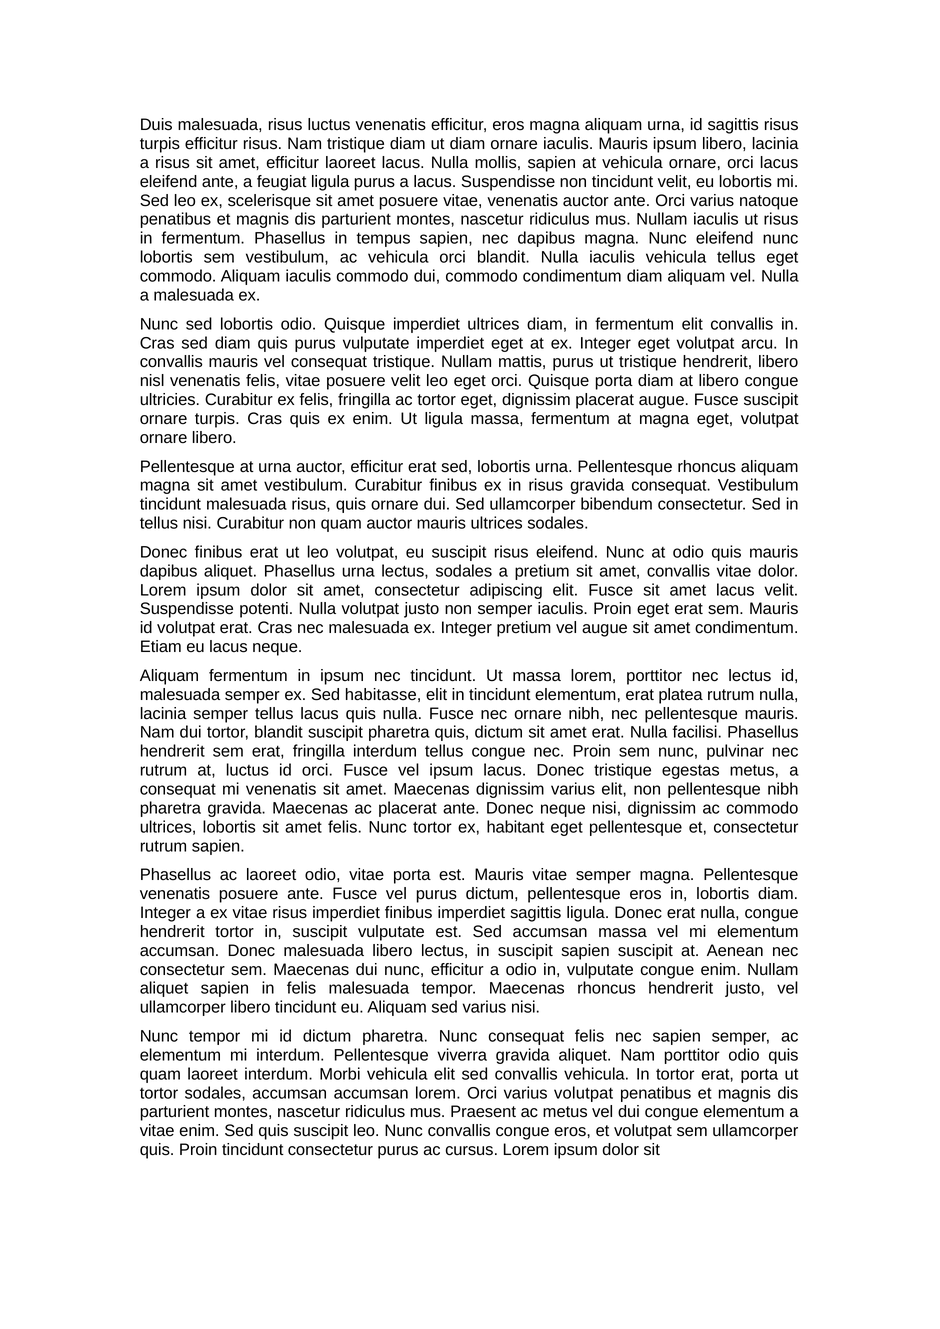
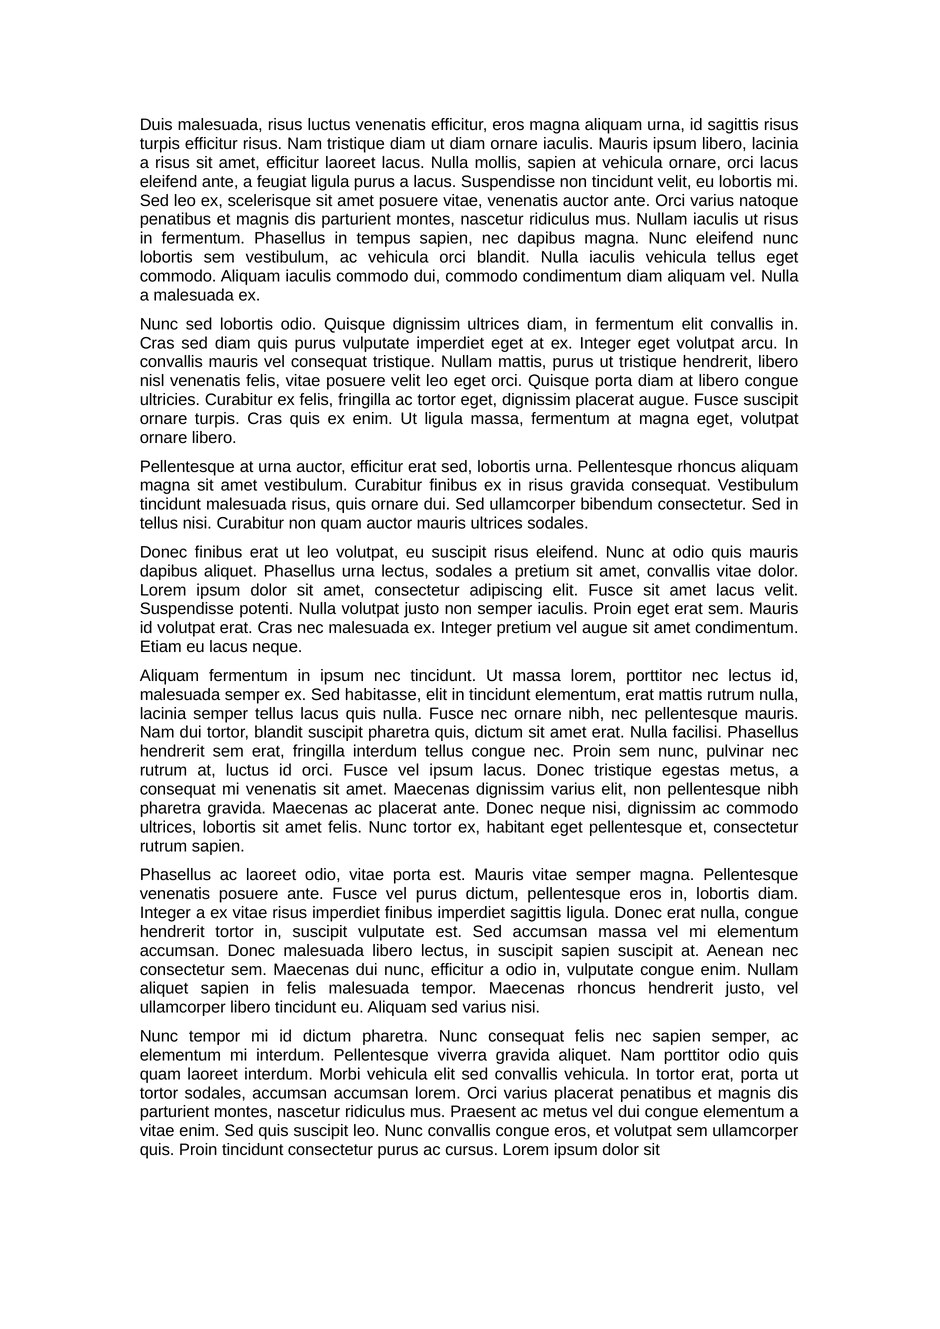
Quisque imperdiet: imperdiet -> dignissim
erat platea: platea -> mattis
varius volutpat: volutpat -> placerat
